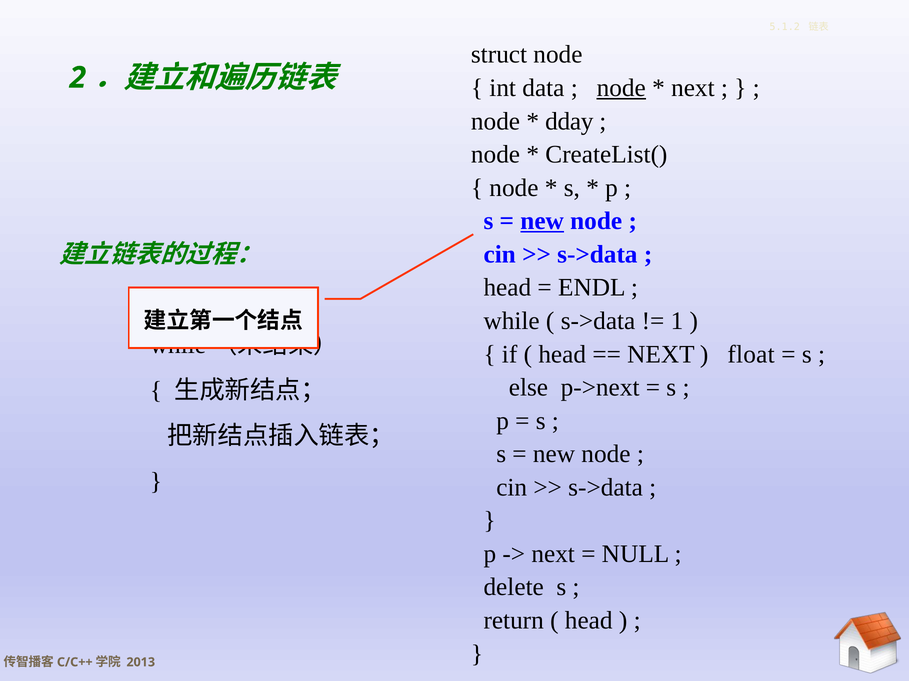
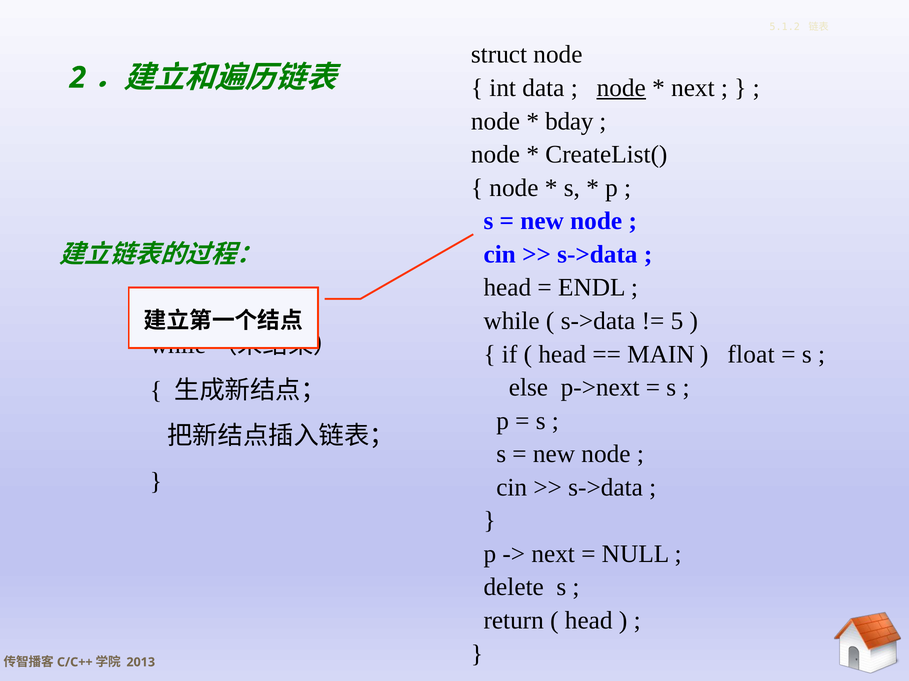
dday: dday -> bday
new at (542, 221) underline: present -> none
1: 1 -> 5
NEXT at (661, 355): NEXT -> MAIN
